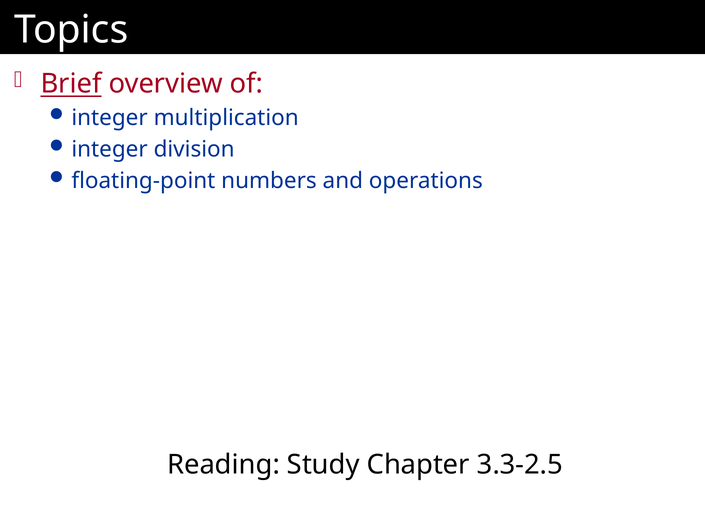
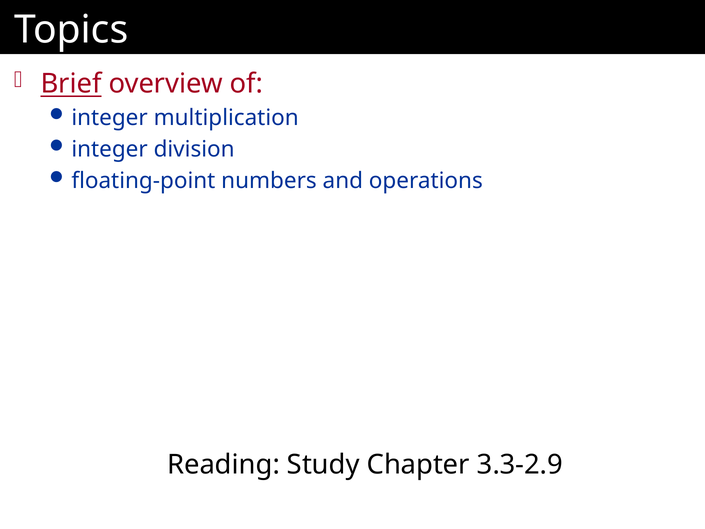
3.3-2.5: 3.3-2.5 -> 3.3-2.9
